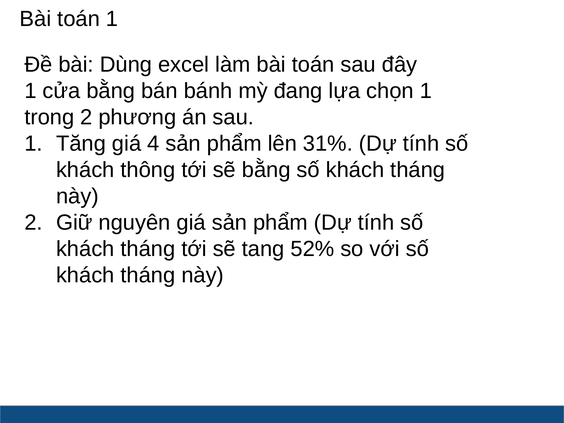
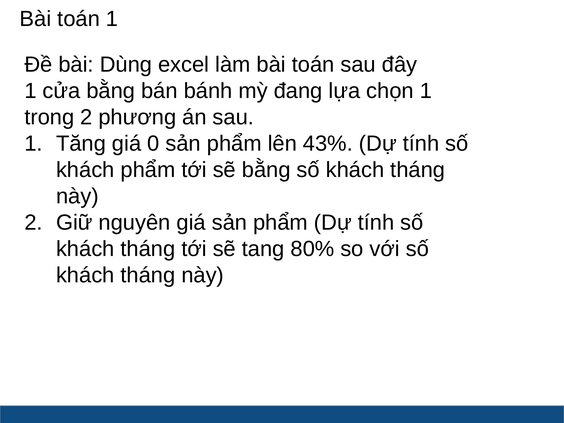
4: 4 -> 0
31%: 31% -> 43%
khách thông: thông -> phẩm
52%: 52% -> 80%
